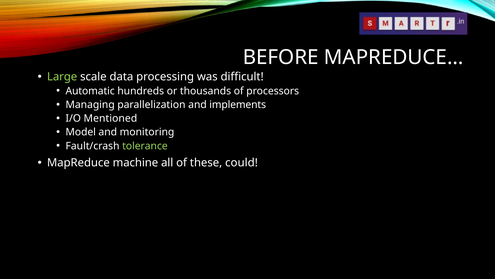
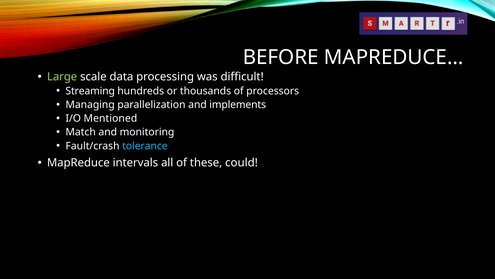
Automatic: Automatic -> Streaming
Model: Model -> Match
tolerance colour: light green -> light blue
machine: machine -> intervals
